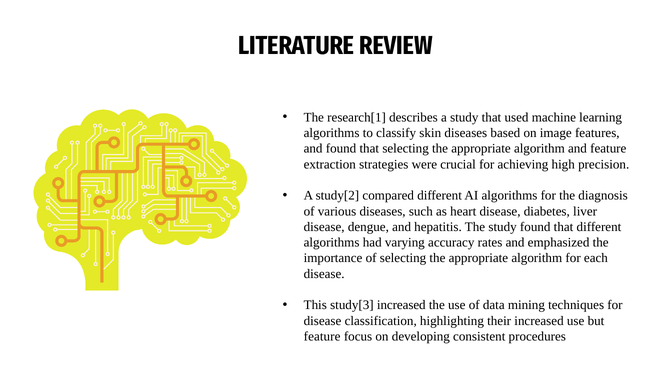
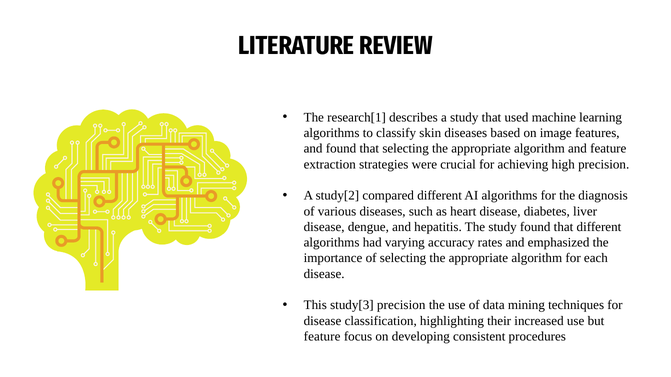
study[3 increased: increased -> precision
